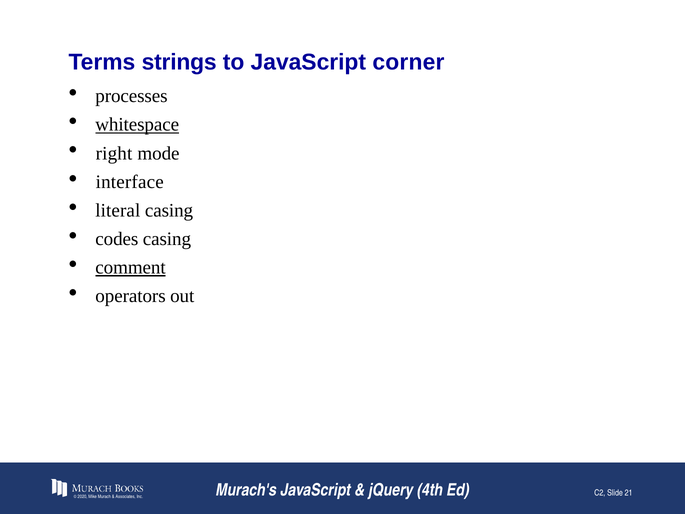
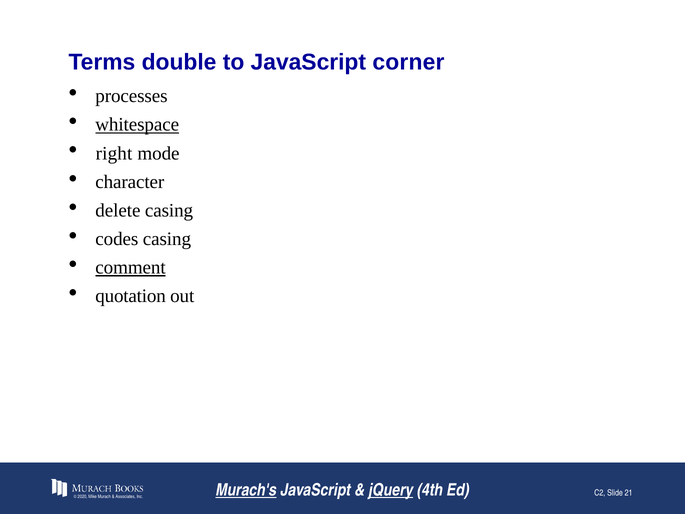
strings: strings -> double
interface: interface -> character
literal: literal -> delete
operators: operators -> quotation
Murach's underline: none -> present
jQuery underline: none -> present
